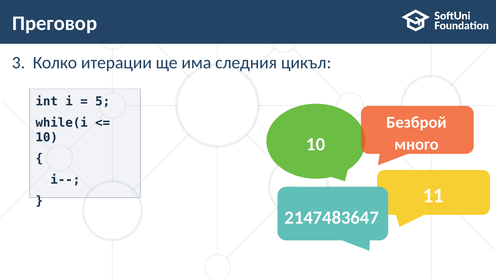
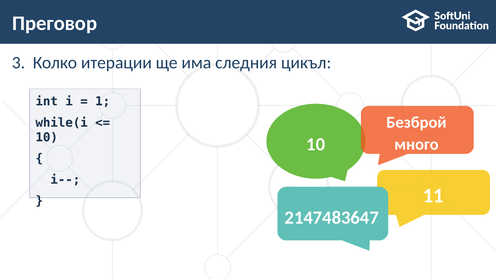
5: 5 -> 1
